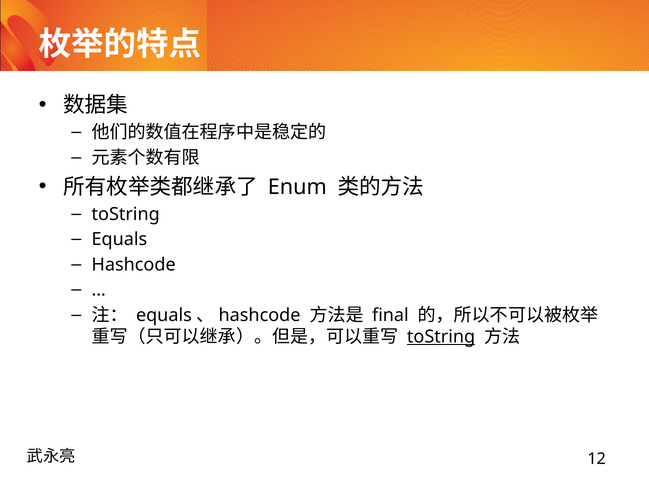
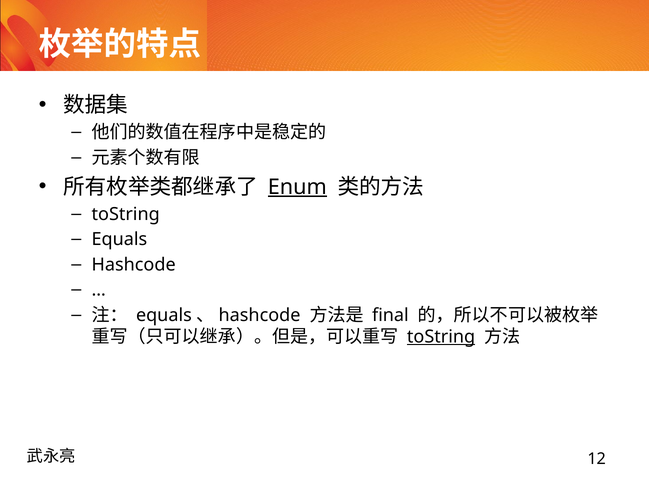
Enum underline: none -> present
